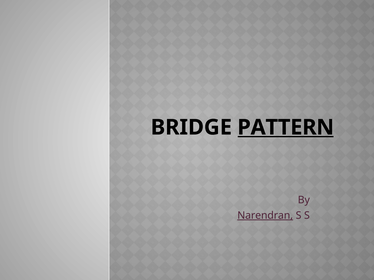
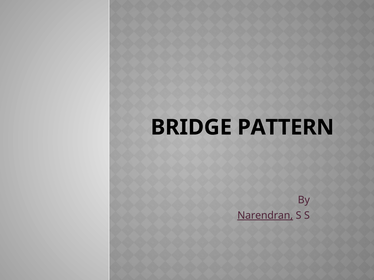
PATTERN underline: present -> none
